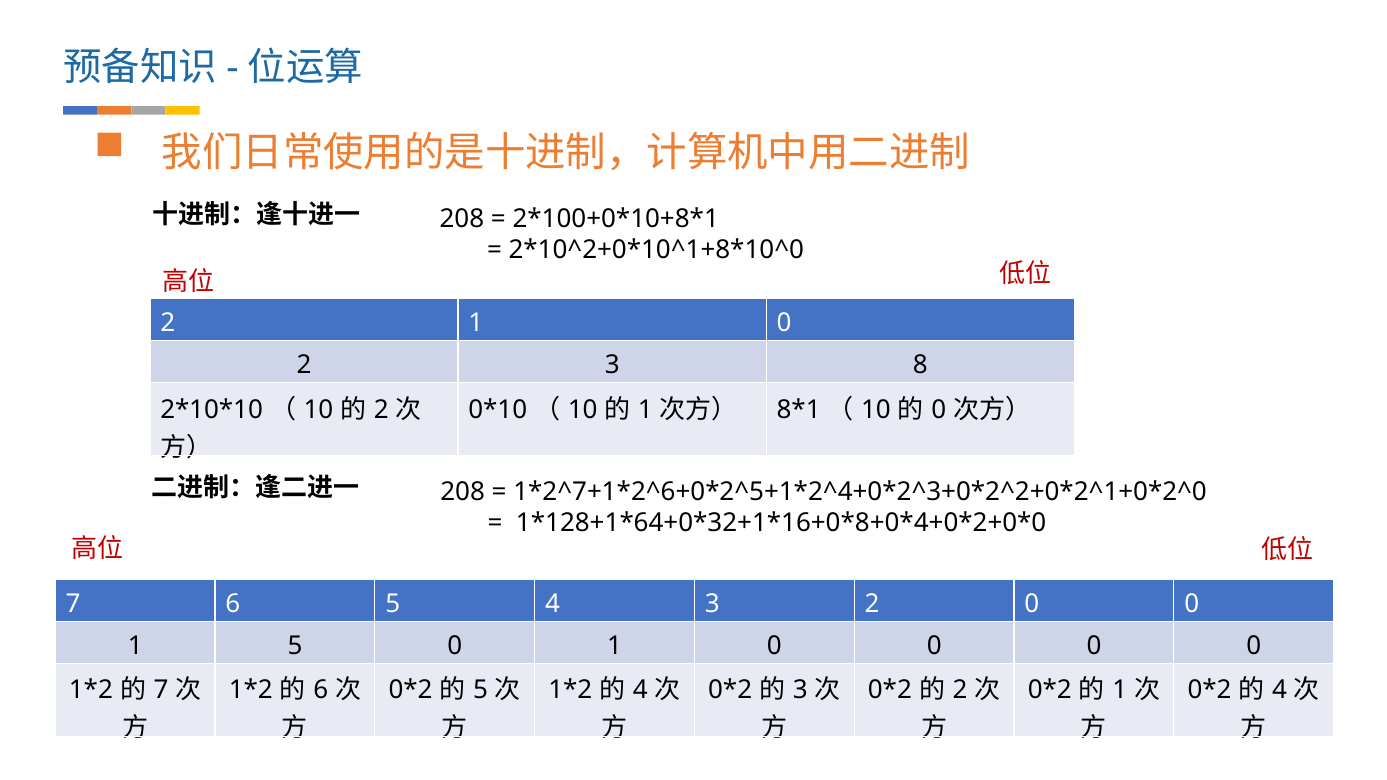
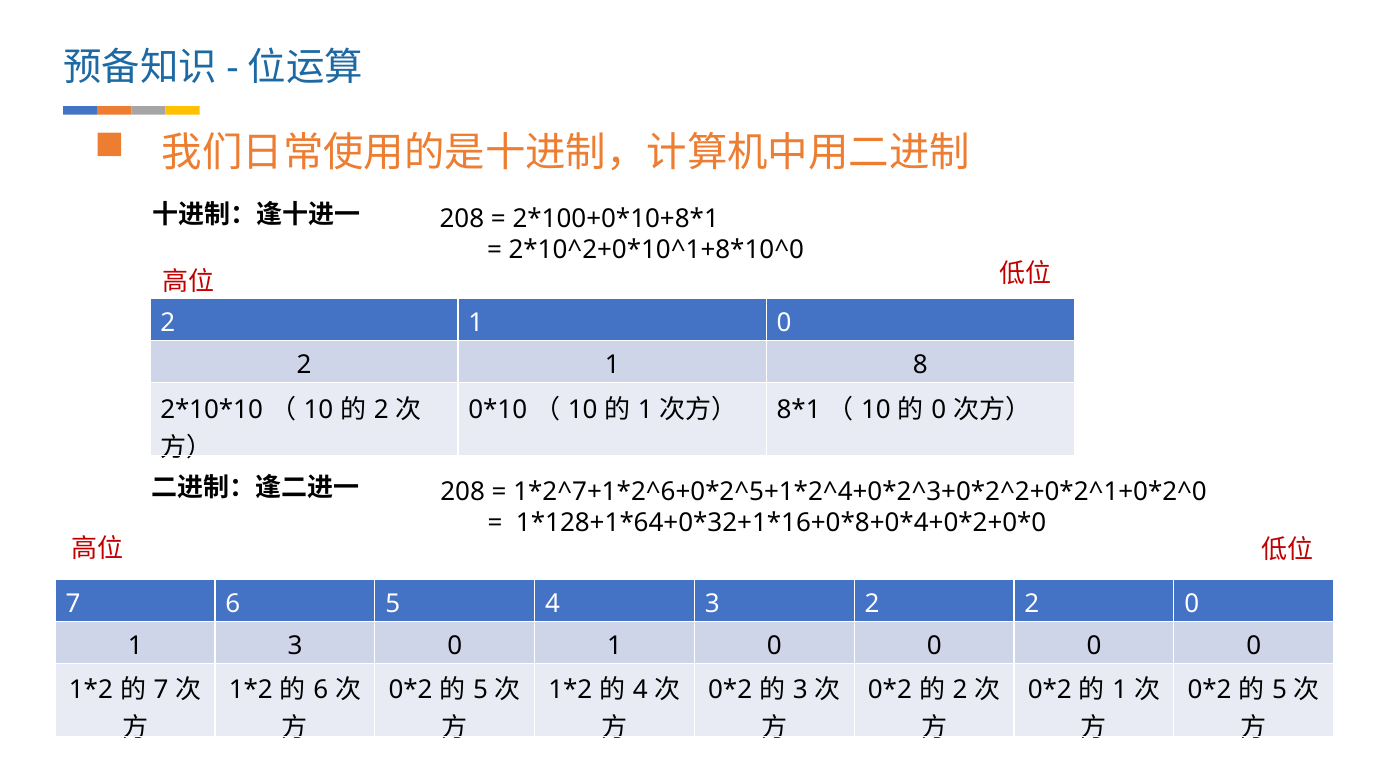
3 at (612, 365): 3 -> 1
2 0: 0 -> 2
1 5: 5 -> 3
4 at (1280, 690): 4 -> 5
